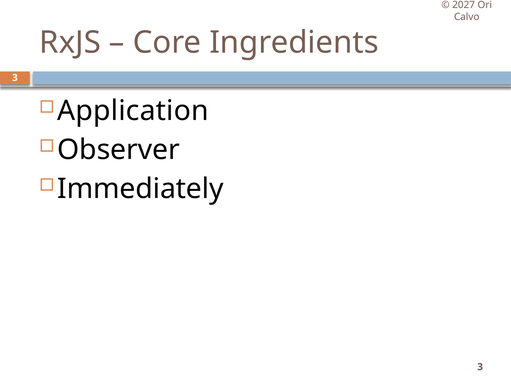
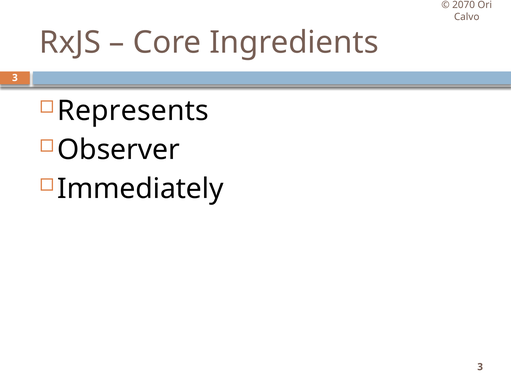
2027: 2027 -> 2070
Application: Application -> Represents
